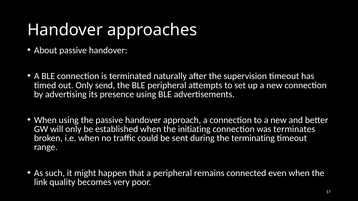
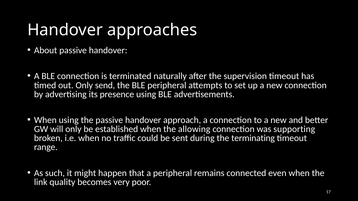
initiating: initiating -> allowing
terminates: terminates -> supporting
